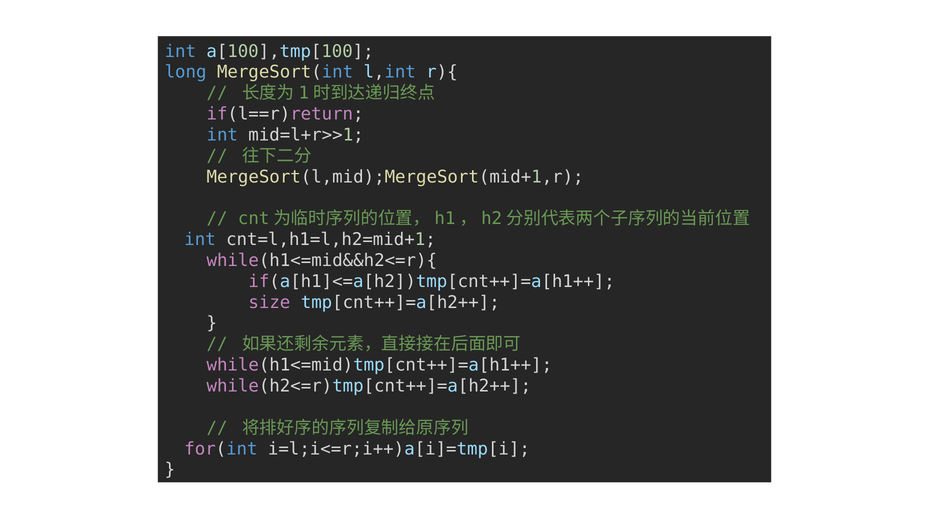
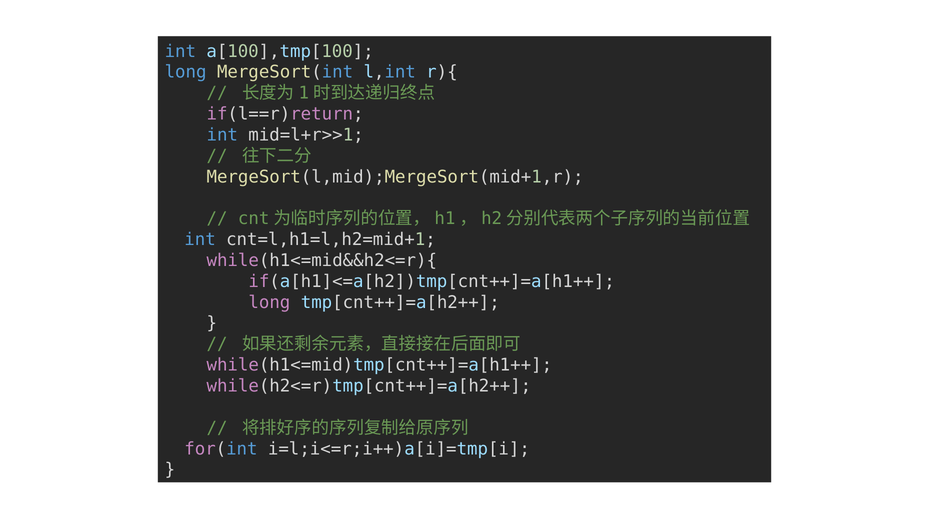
size at (269, 302): size -> long
